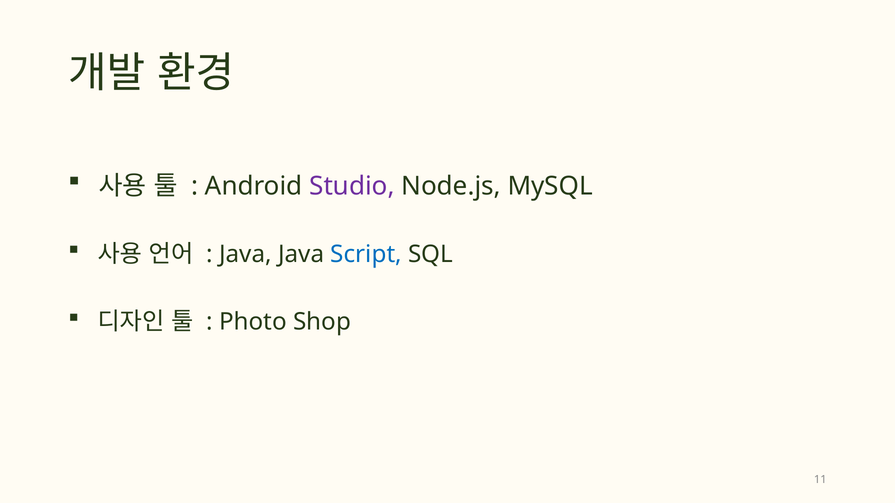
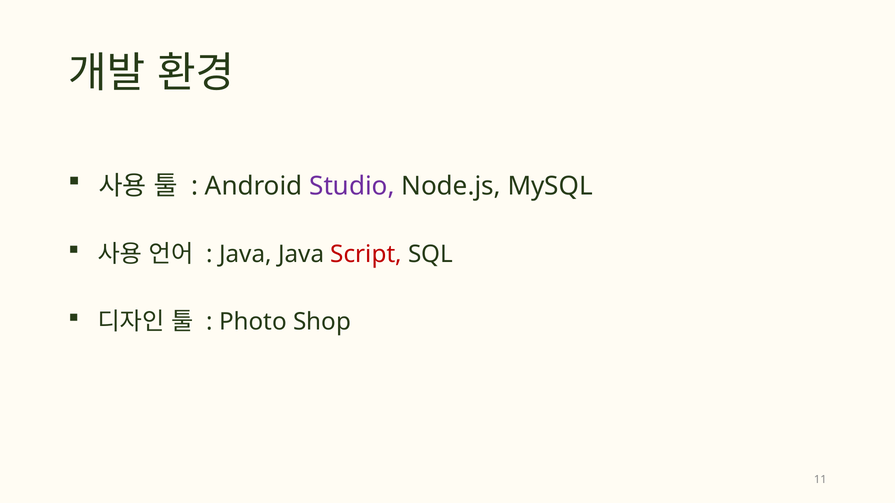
Script colour: blue -> red
